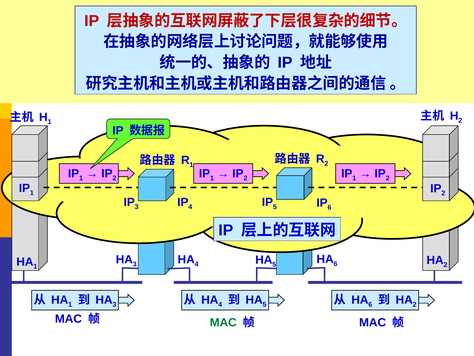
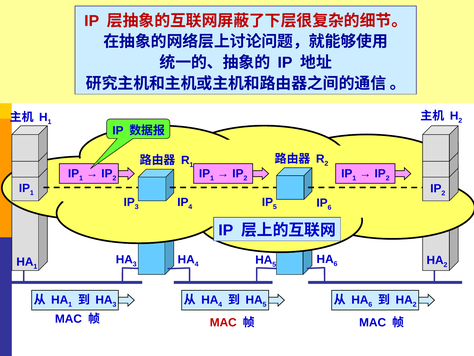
MAC at (223, 322) colour: green -> red
